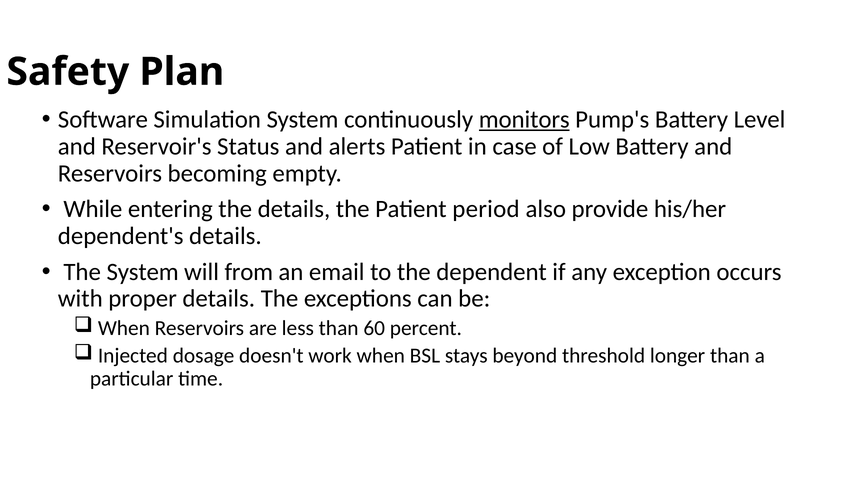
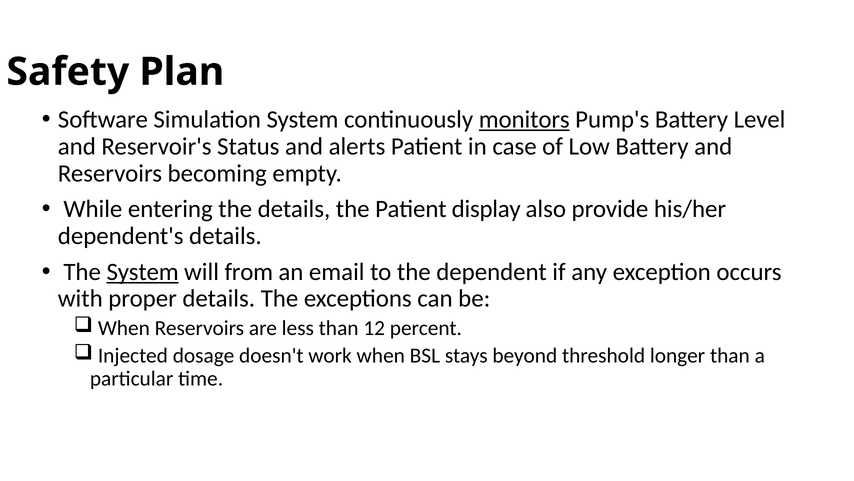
period: period -> display
System at (143, 272) underline: none -> present
60: 60 -> 12
